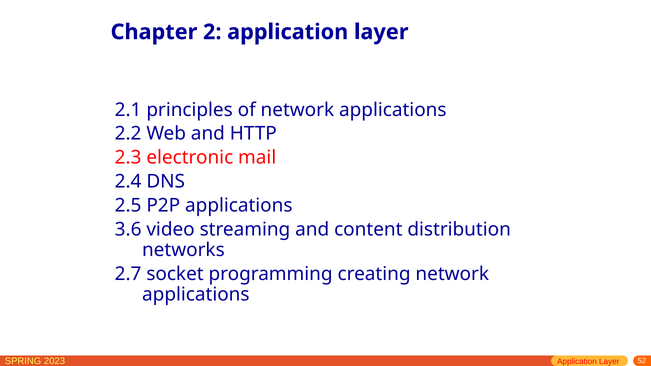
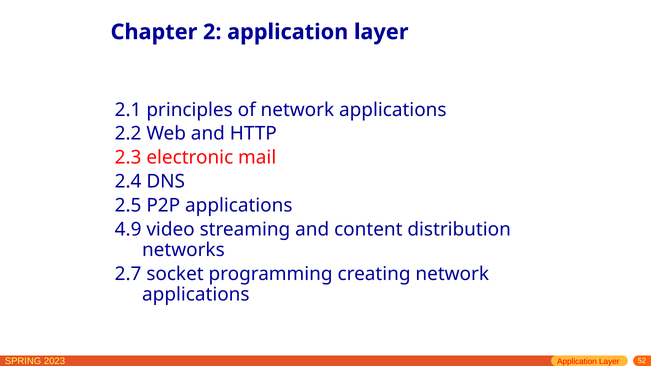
3.6: 3.6 -> 4.9
